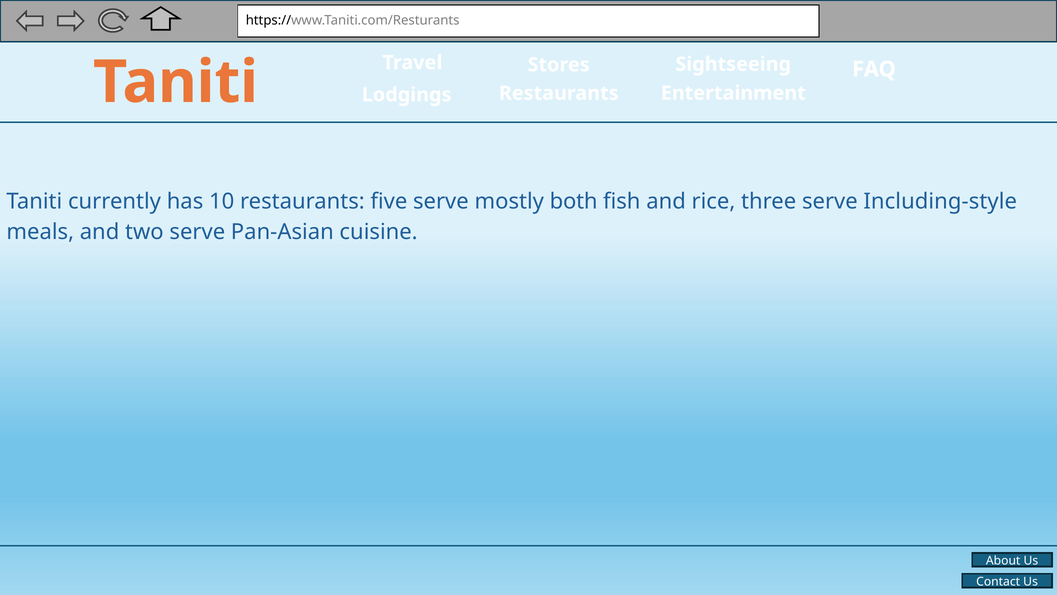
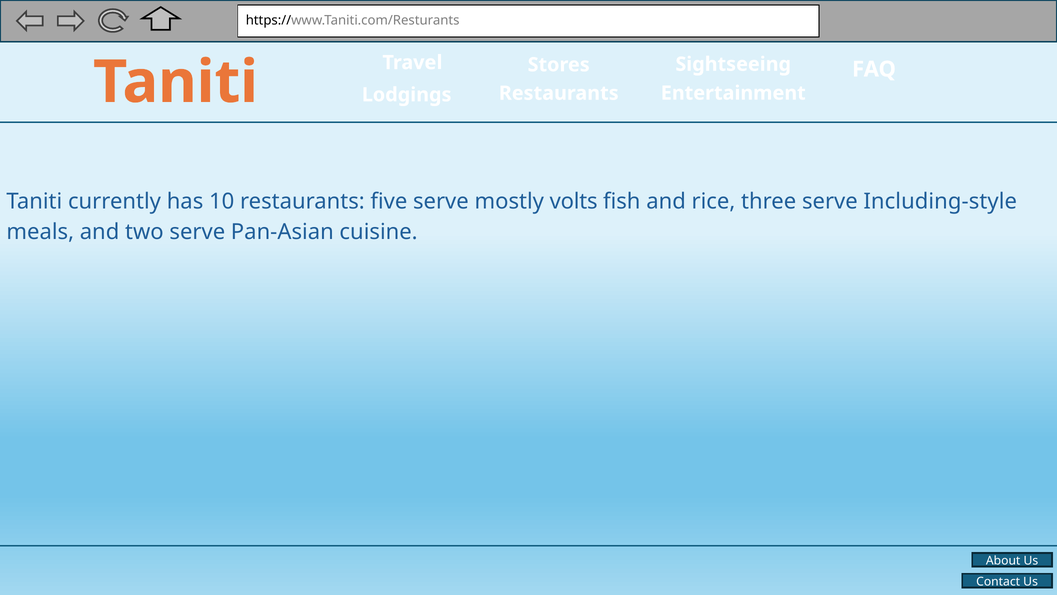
both: both -> volts
